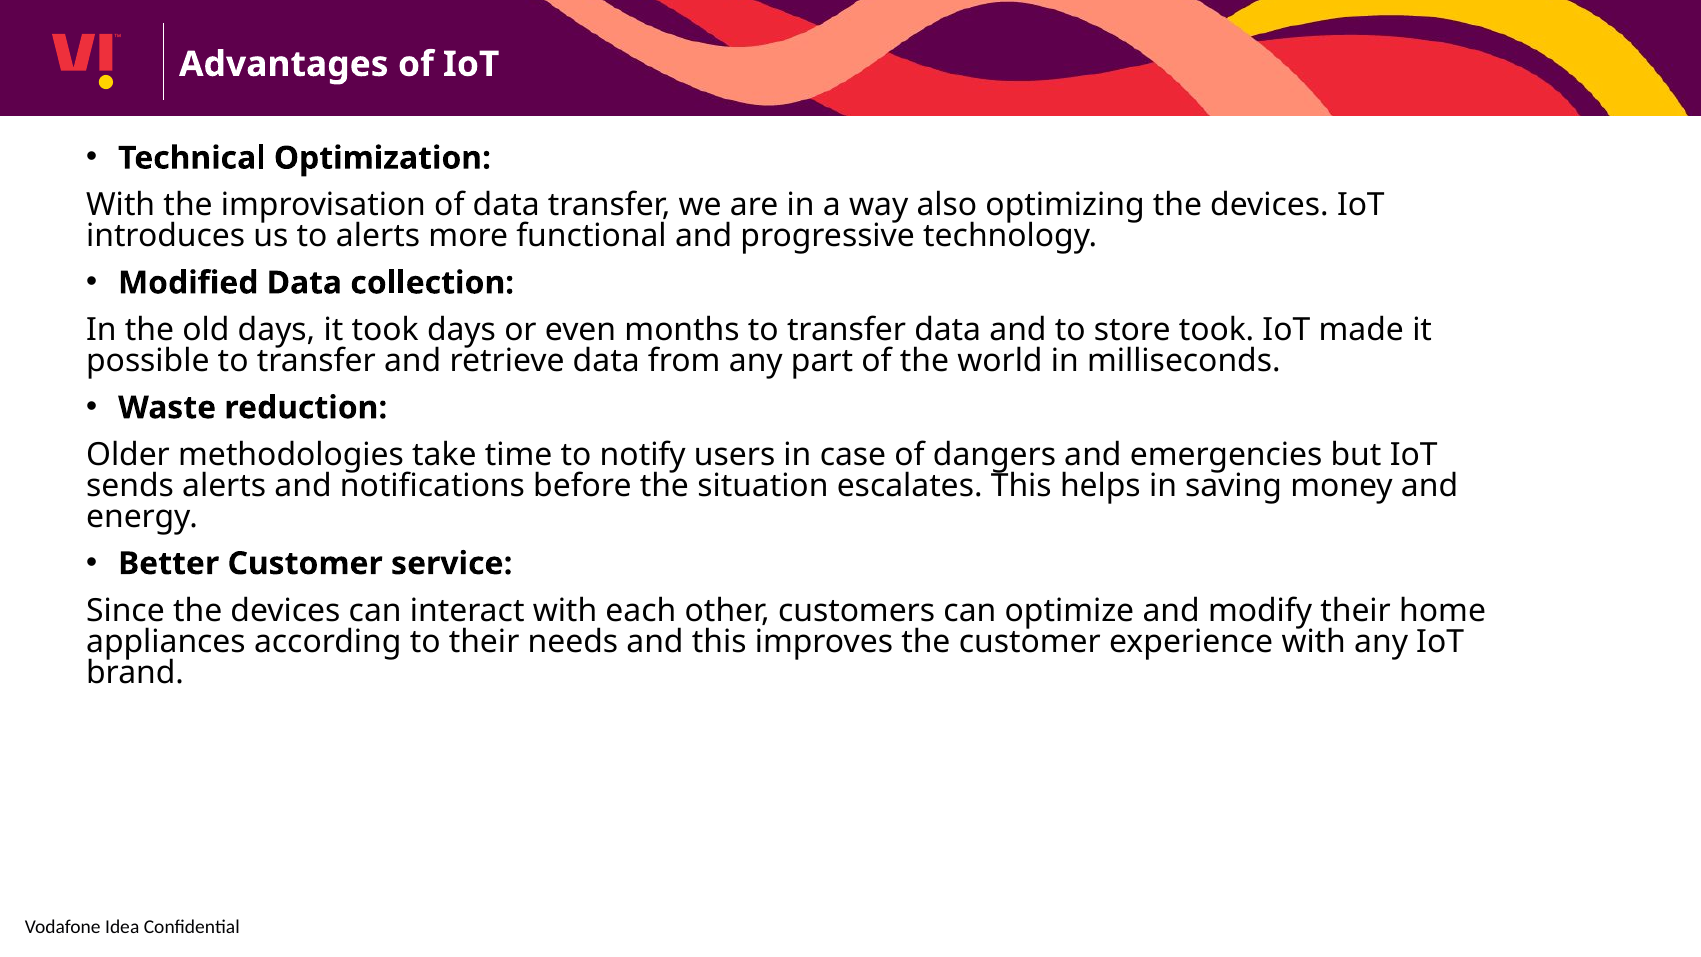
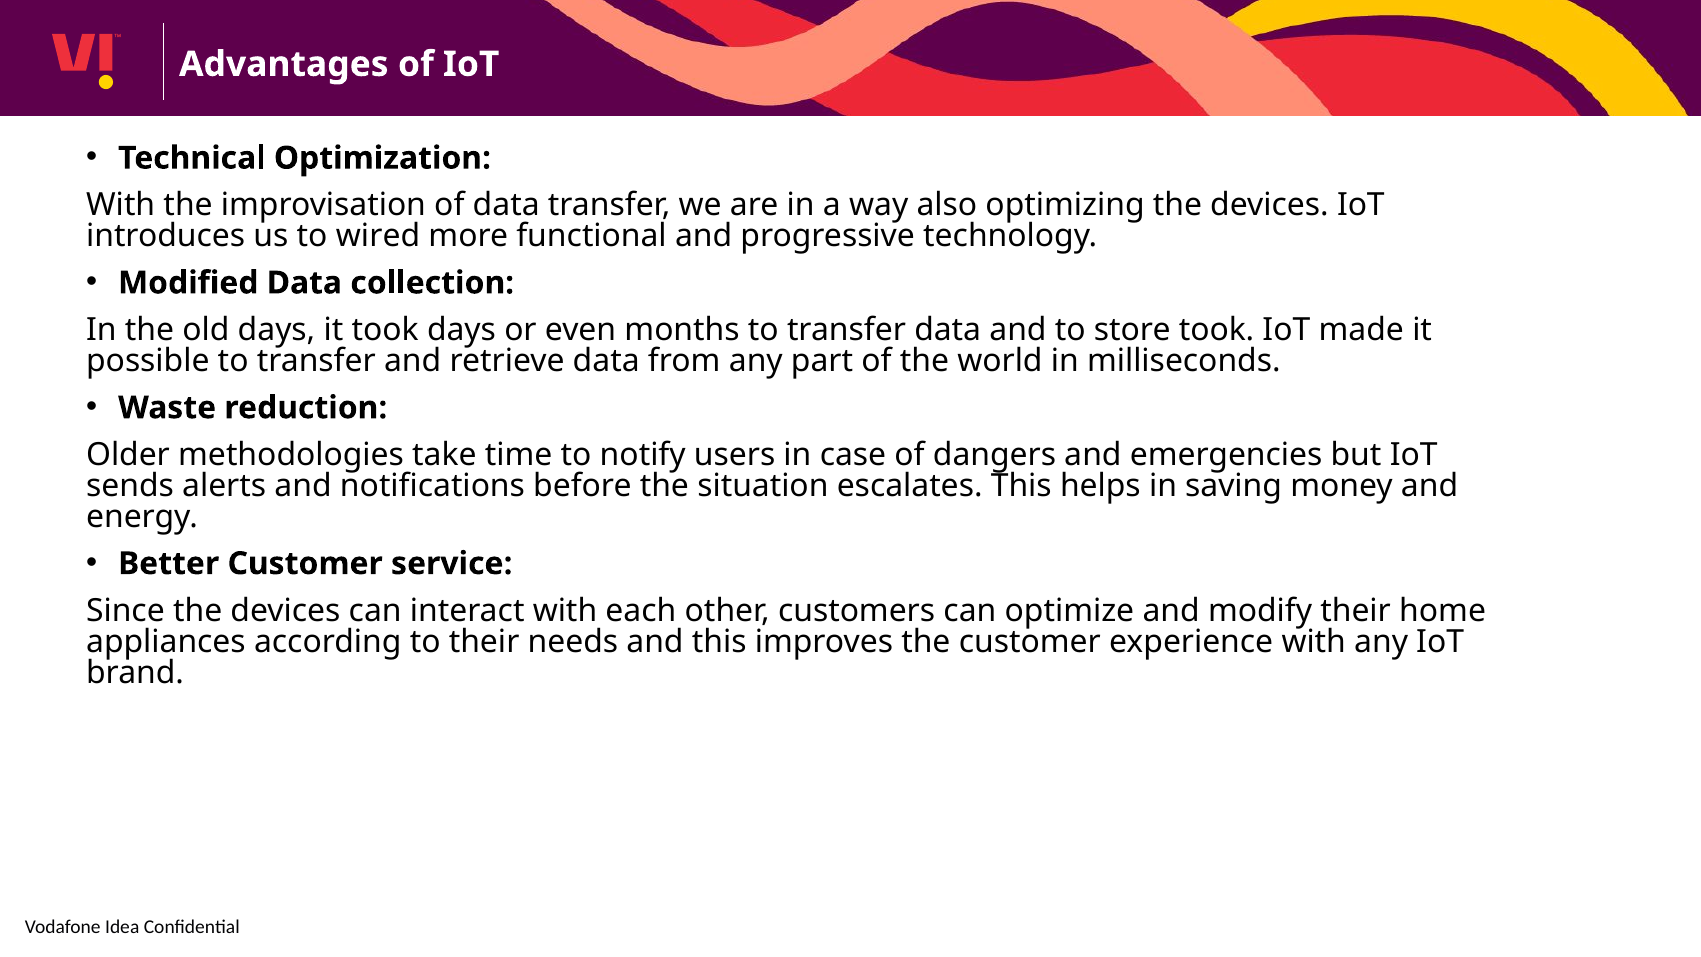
to alerts: alerts -> wired
